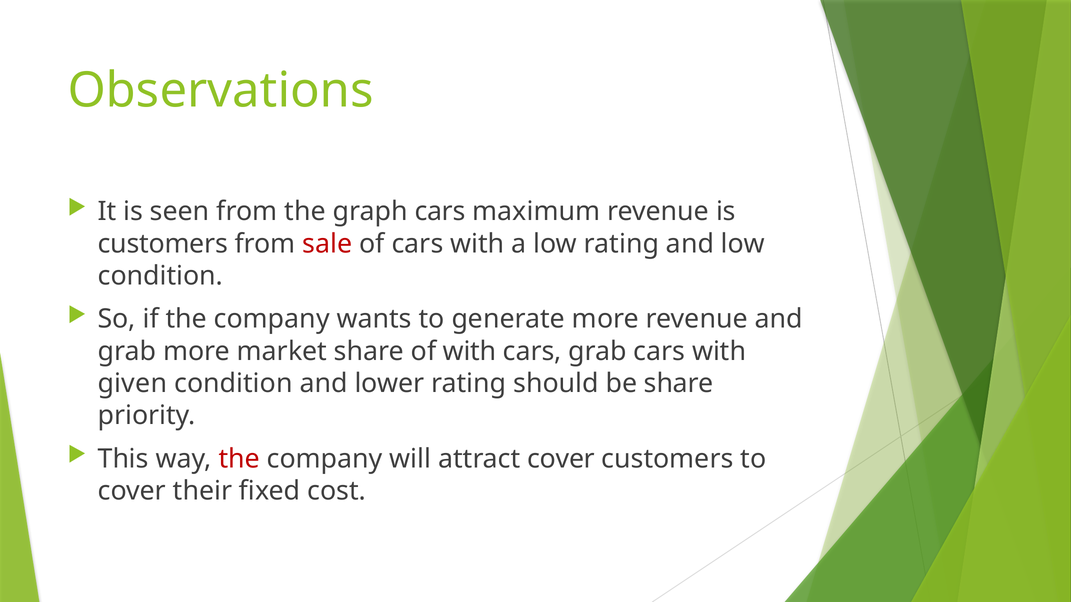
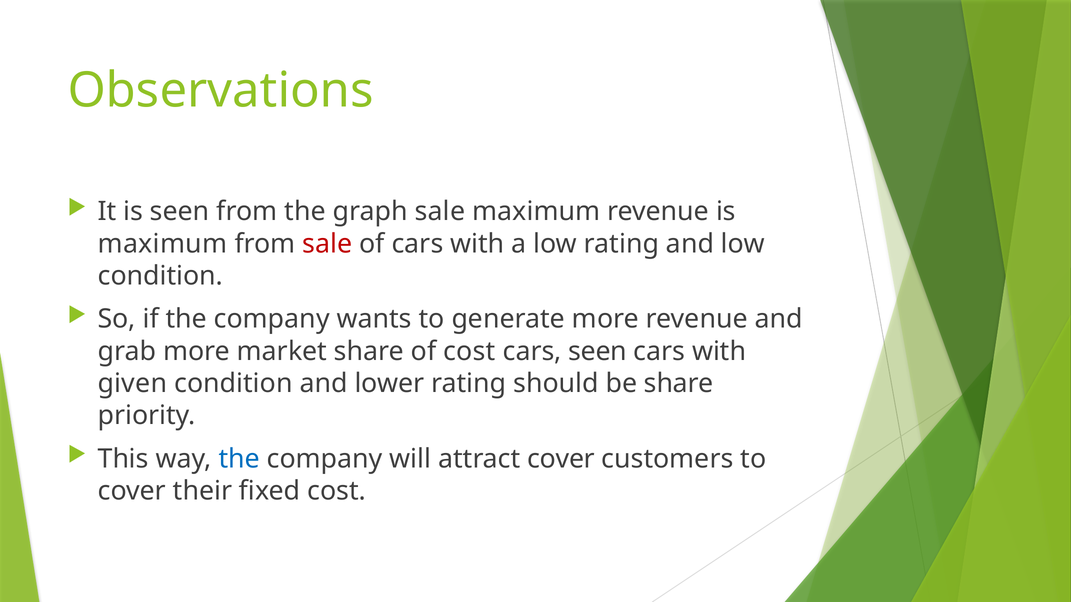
graph cars: cars -> sale
customers at (163, 244): customers -> maximum
of with: with -> cost
cars grab: grab -> seen
the at (239, 459) colour: red -> blue
